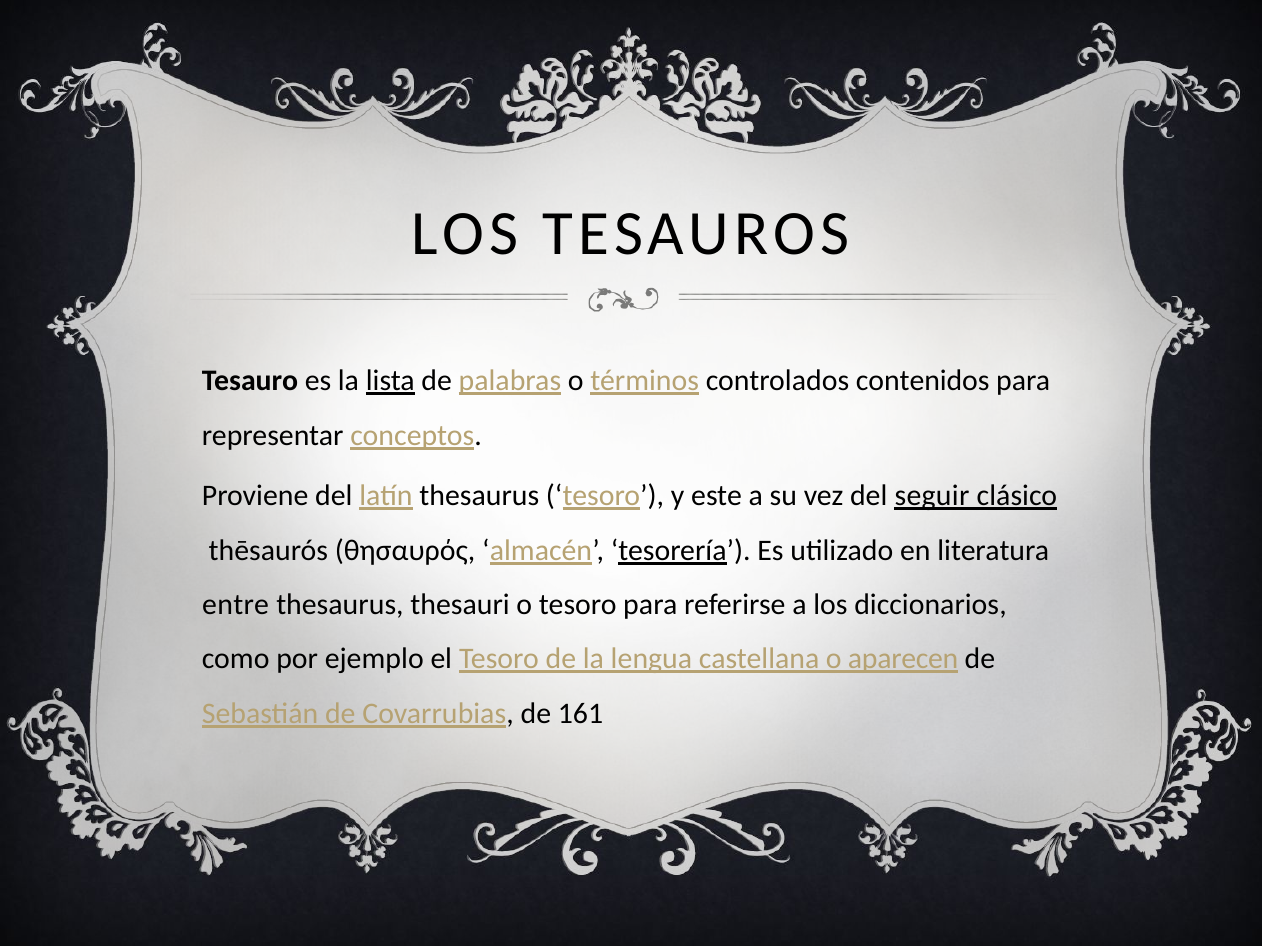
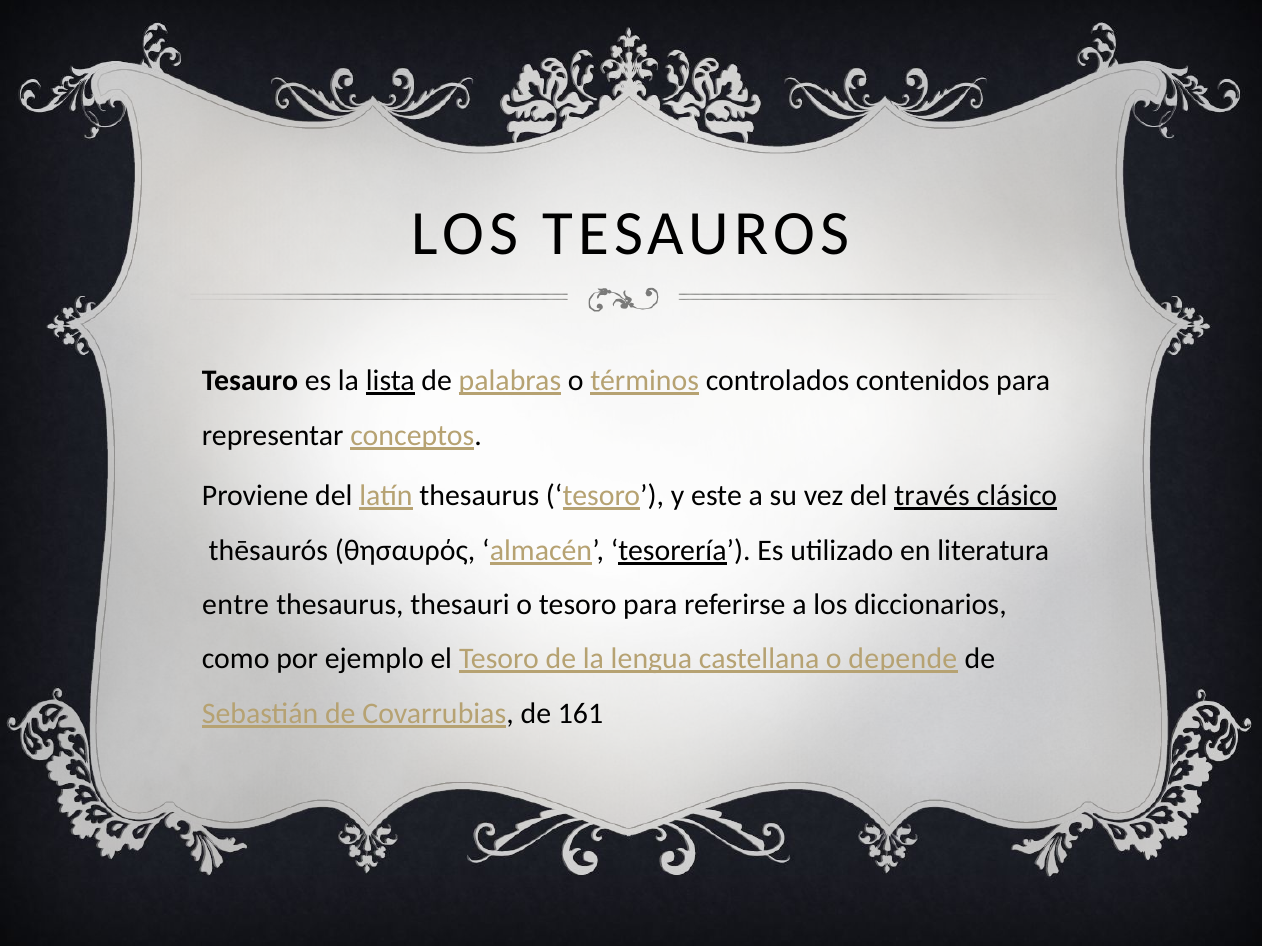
seguir: seguir -> través
aparecen: aparecen -> depende
